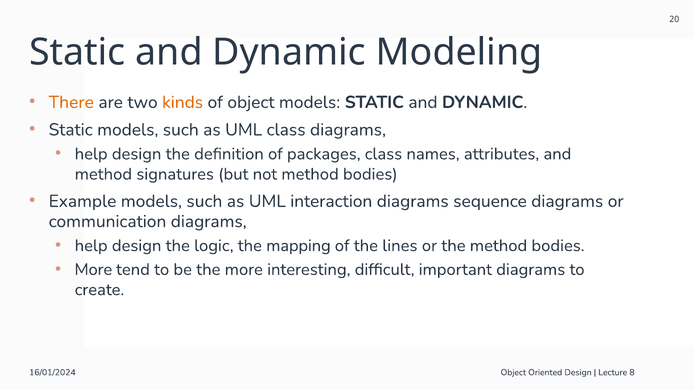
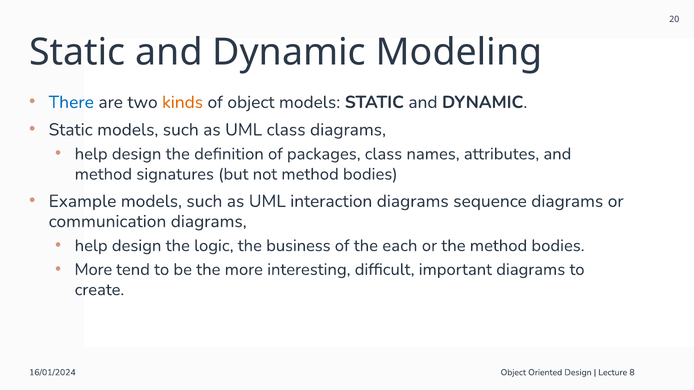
There colour: orange -> blue
mapping: mapping -> business
lines: lines -> each
